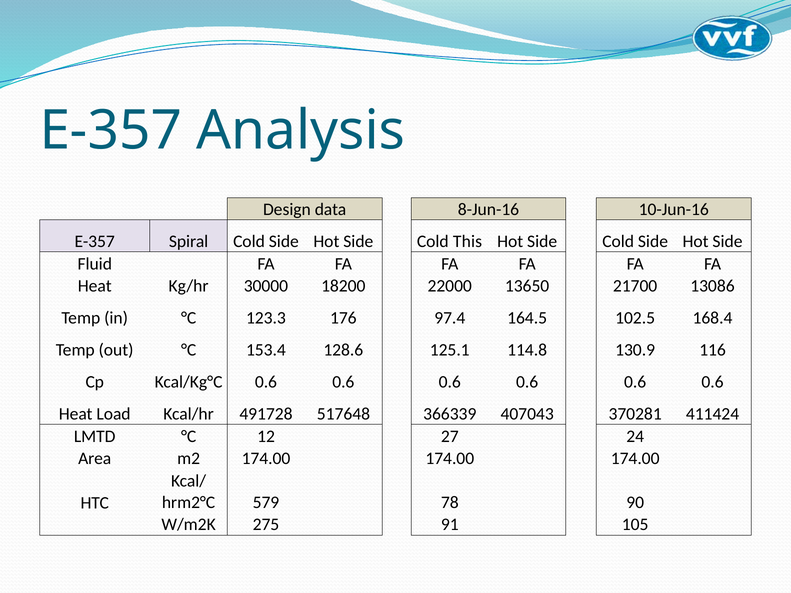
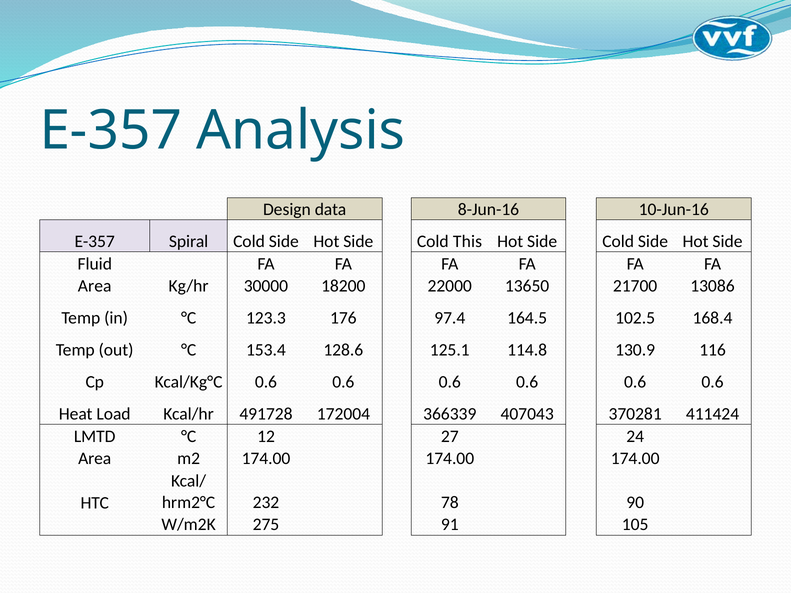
Heat at (95, 286): Heat -> Area
517648: 517648 -> 172004
579: 579 -> 232
